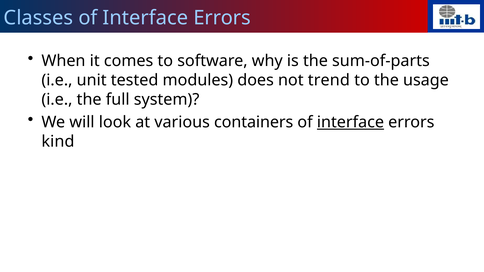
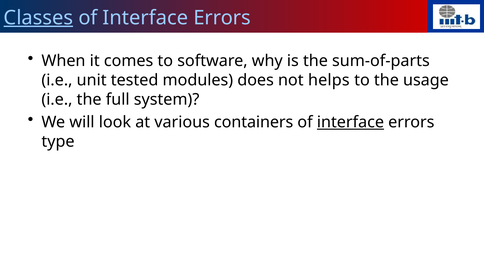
Classes underline: none -> present
trend: trend -> helps
kind: kind -> type
